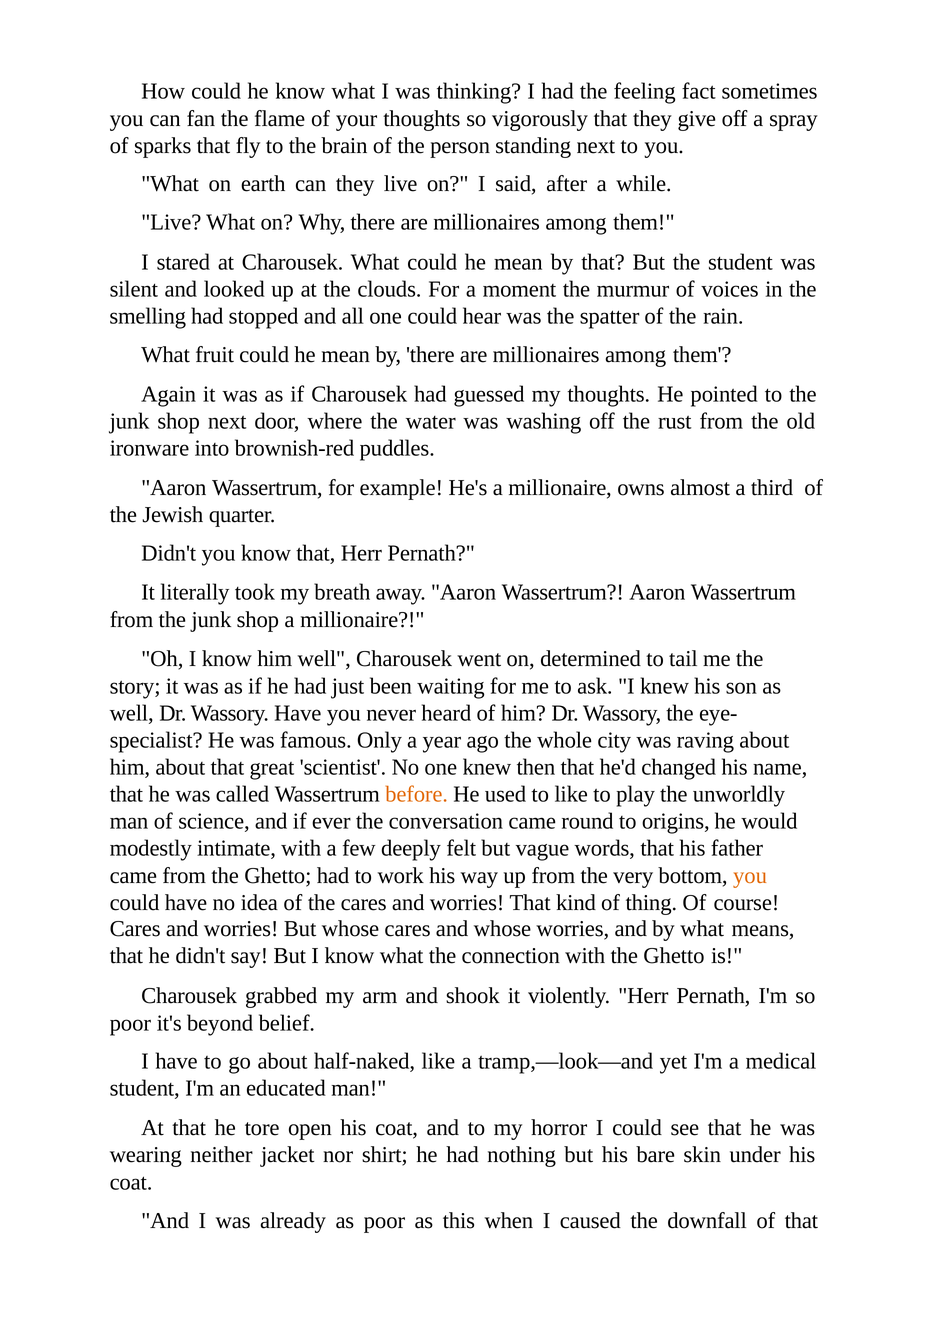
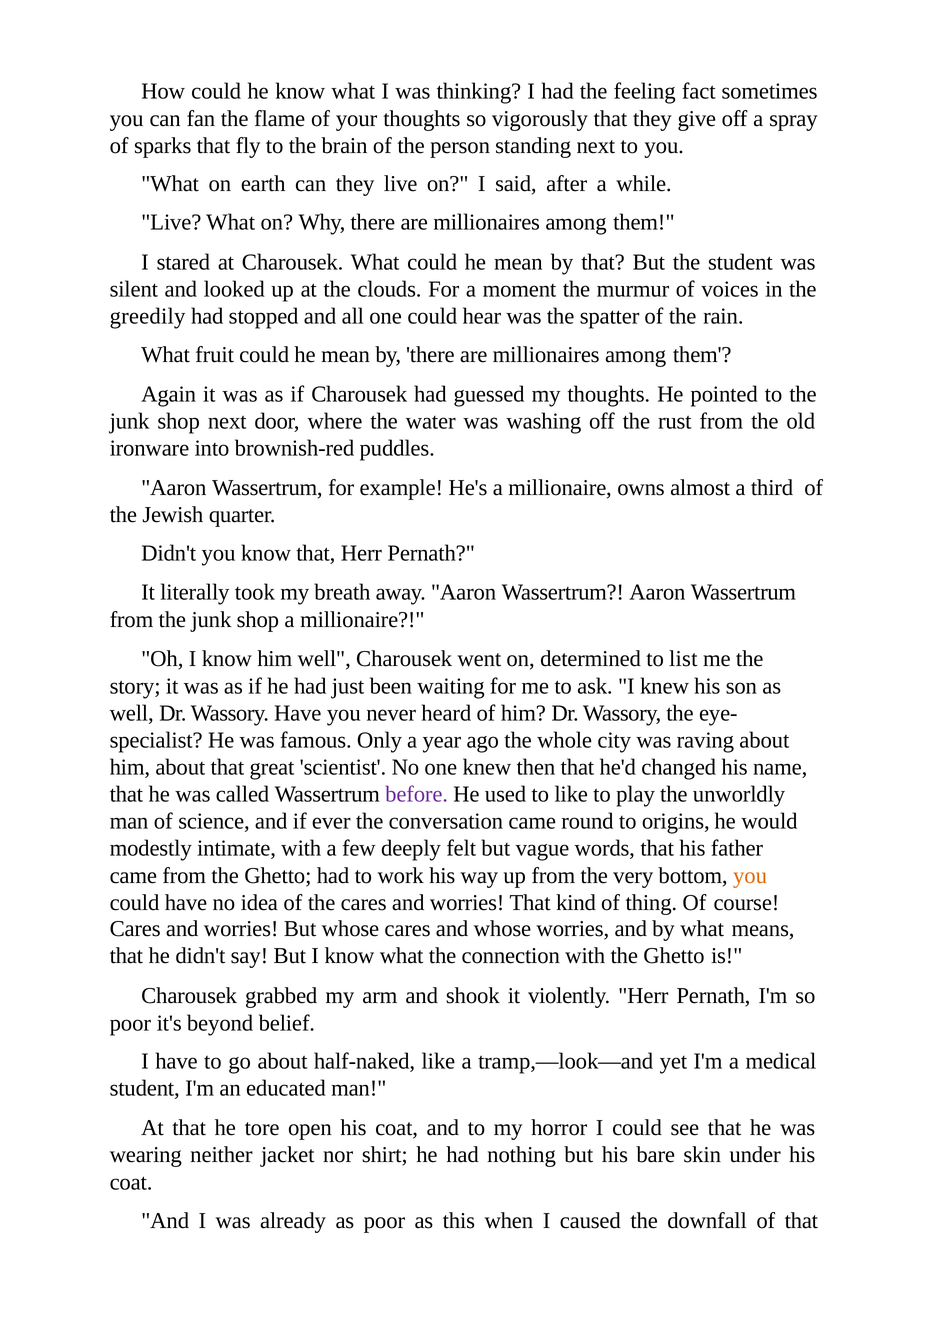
smelling: smelling -> greedily
tail: tail -> list
before colour: orange -> purple
